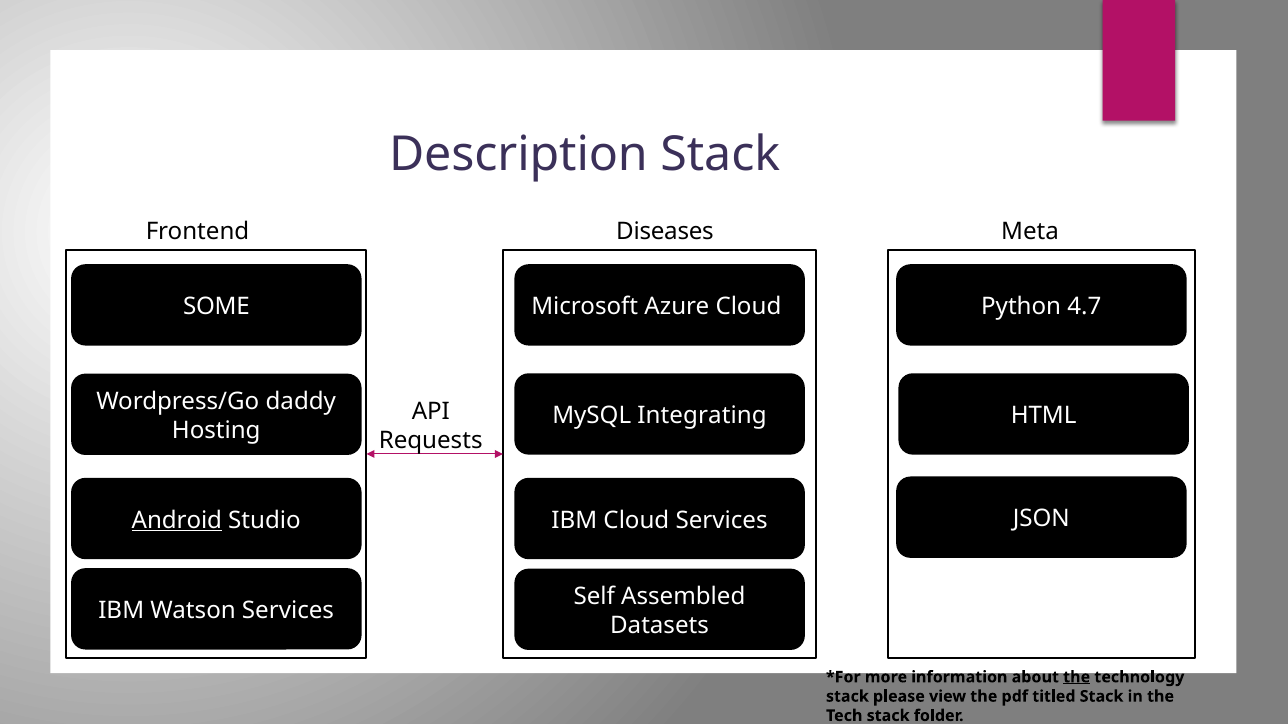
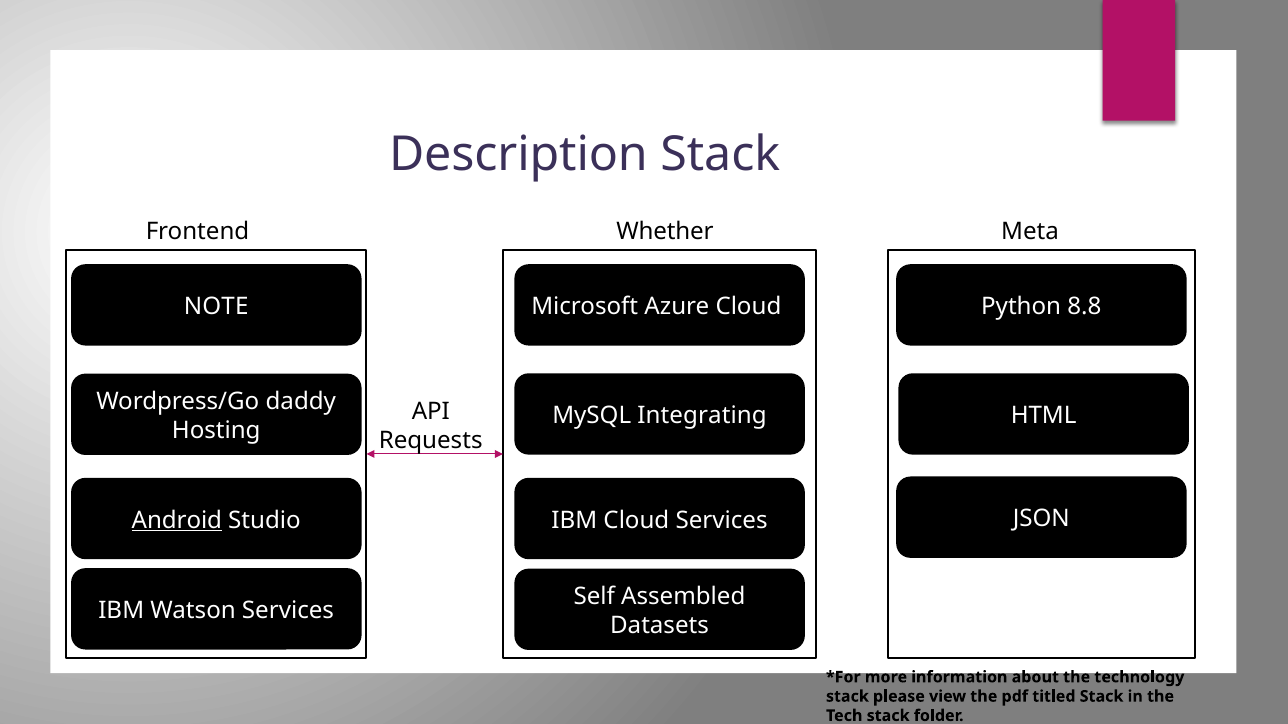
Diseases: Diseases -> Whether
SOME: SOME -> NOTE
4.7: 4.7 -> 8.8
the at (1077, 678) underline: present -> none
